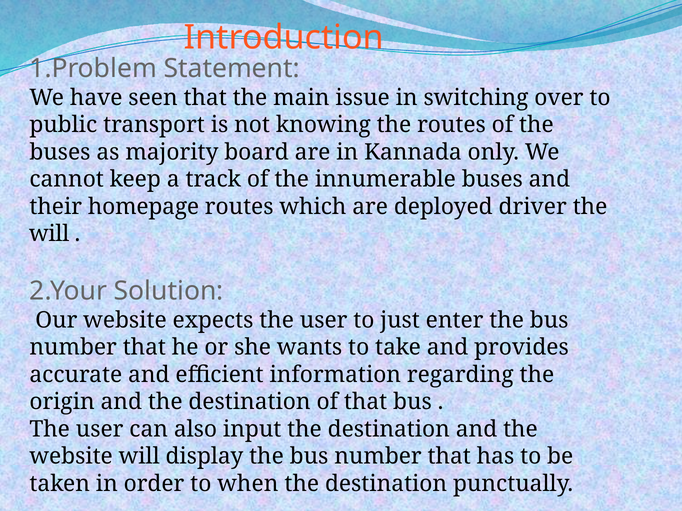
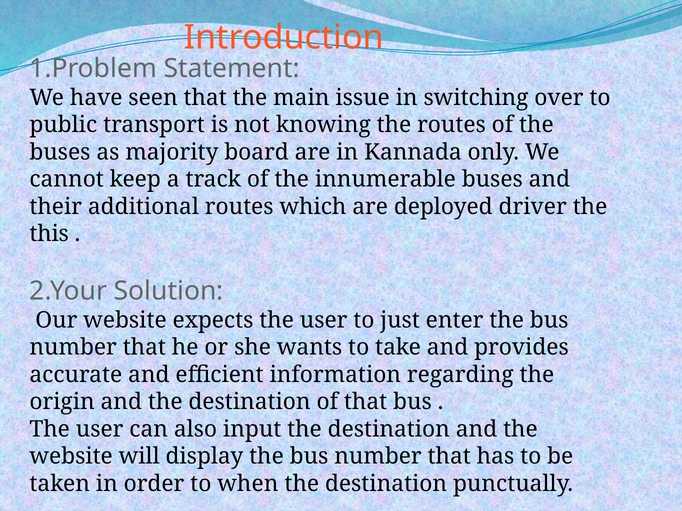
homepage: homepage -> additional
will at (49, 234): will -> this
